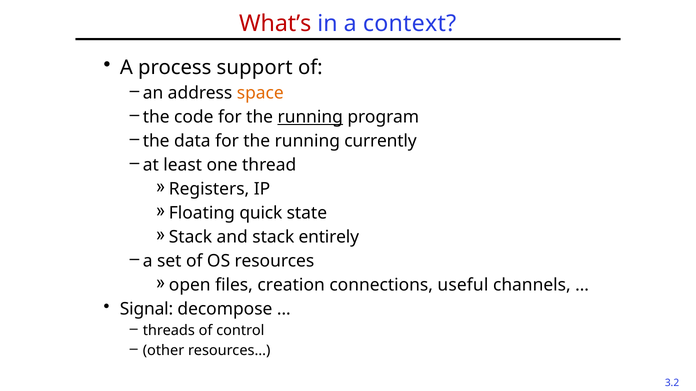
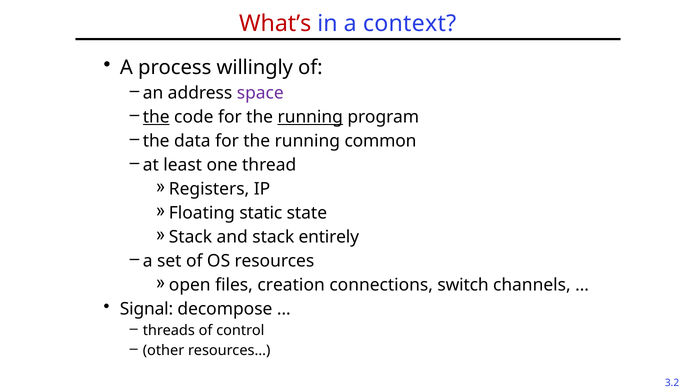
support: support -> willingly
space colour: orange -> purple
the at (156, 117) underline: none -> present
currently: currently -> common
quick: quick -> static
useful: useful -> switch
